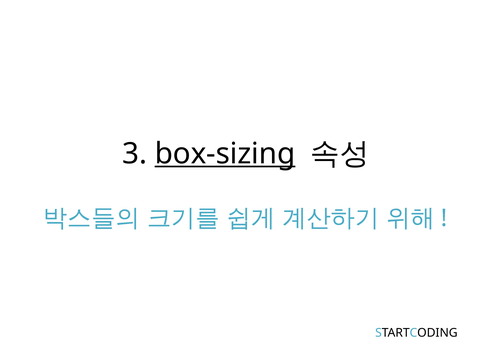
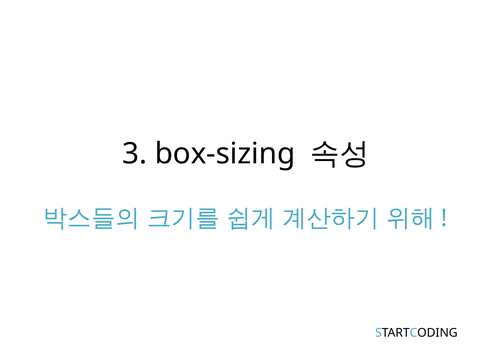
box-sizing underline: present -> none
